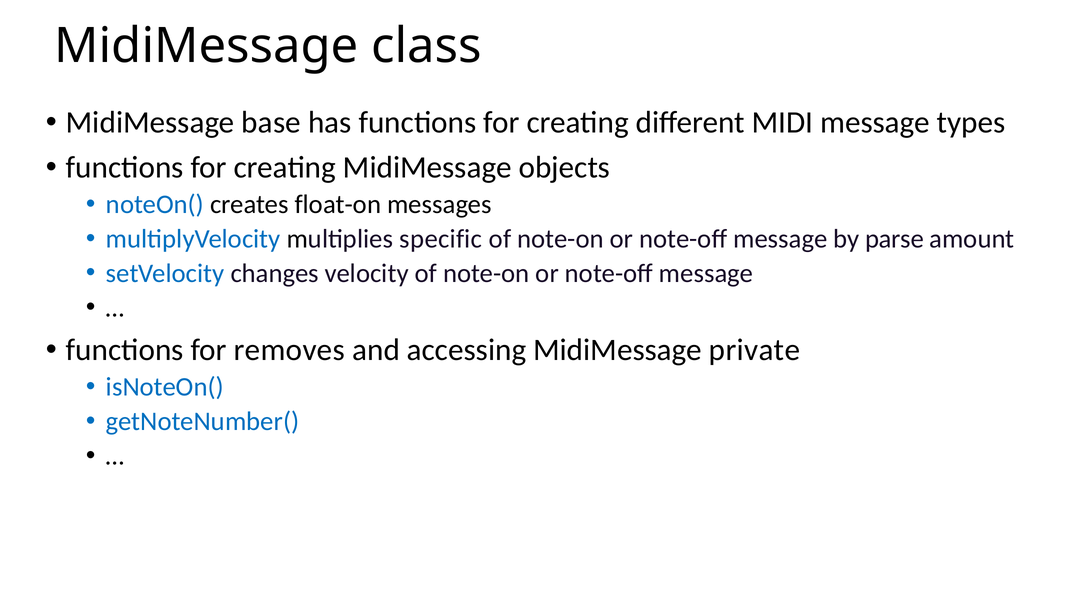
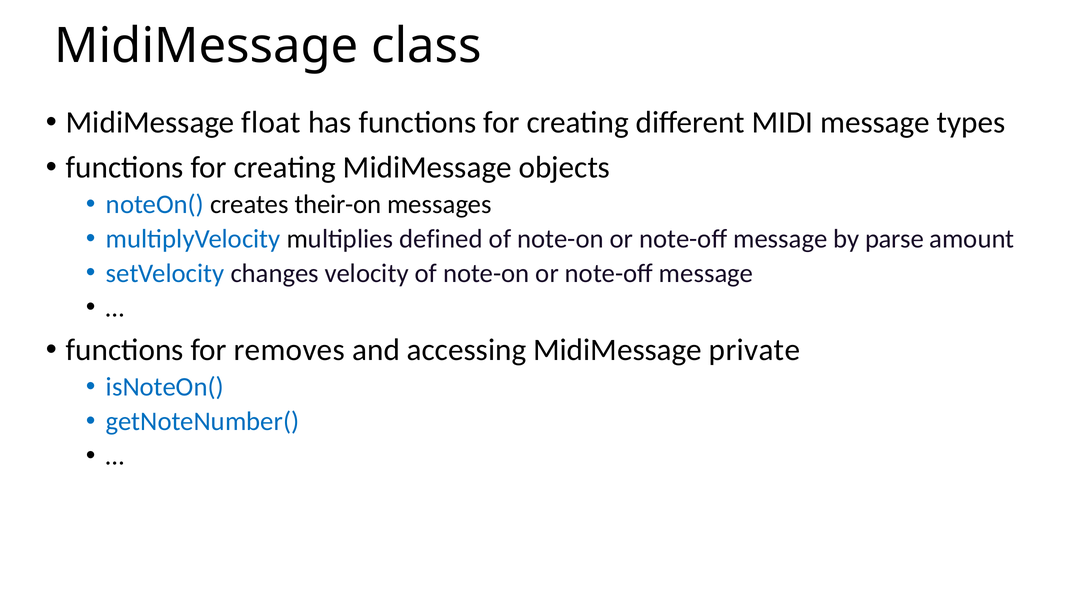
base: base -> float
float-on: float-on -> their-on
specific: specific -> defined
